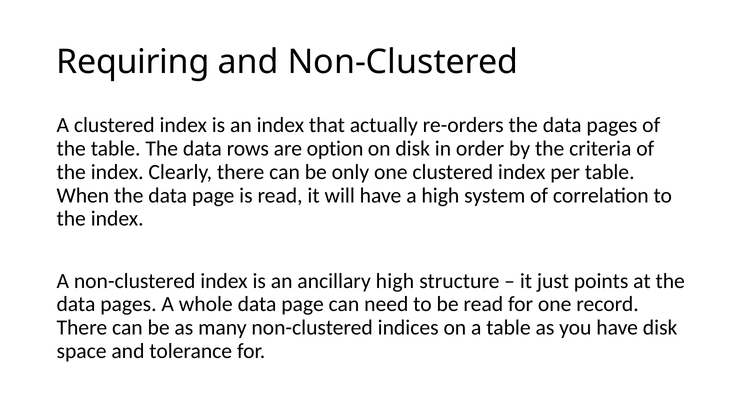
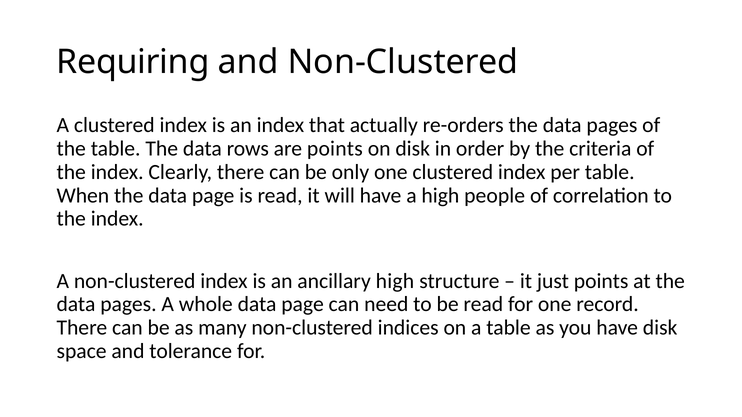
are option: option -> points
system: system -> people
